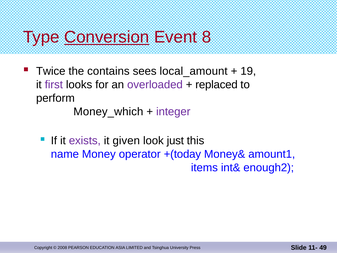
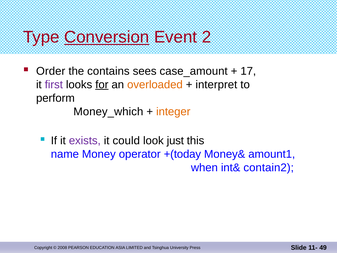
8: 8 -> 2
Twice: Twice -> Order
local_amount: local_amount -> case_amount
19: 19 -> 17
for underline: none -> present
overloaded colour: purple -> orange
replaced: replaced -> interpret
integer colour: purple -> orange
given: given -> could
items: items -> when
enough2: enough2 -> contain2
